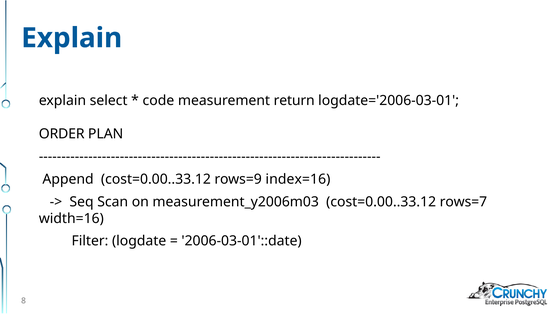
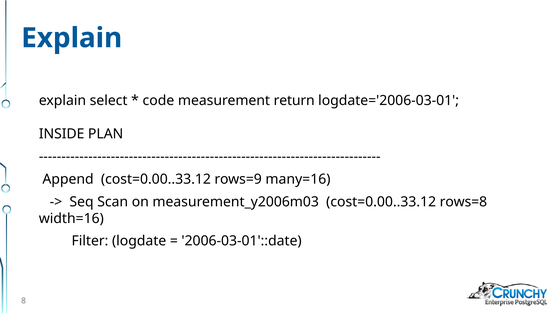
ORDER: ORDER -> INSIDE
index=16: index=16 -> many=16
rows=7: rows=7 -> rows=8
